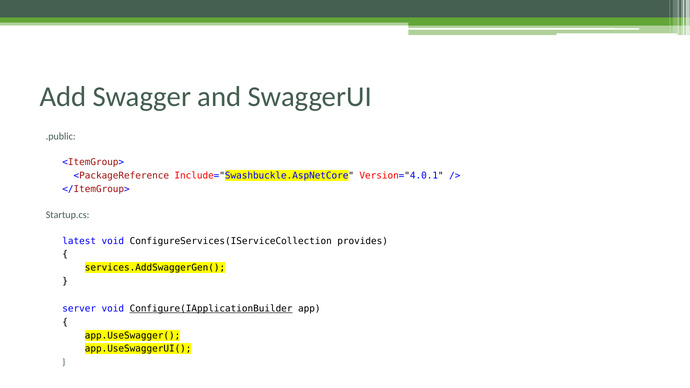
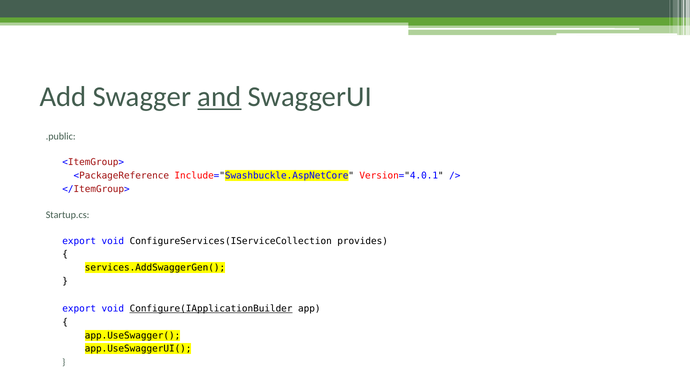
and underline: none -> present
latest at (79, 241): latest -> export
server at (79, 309): server -> export
